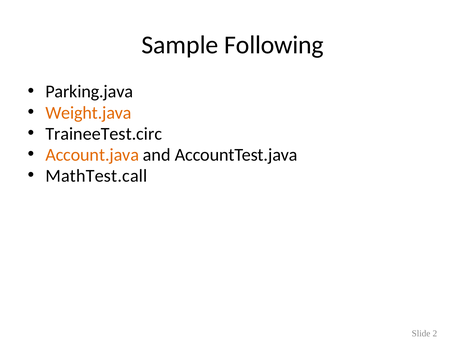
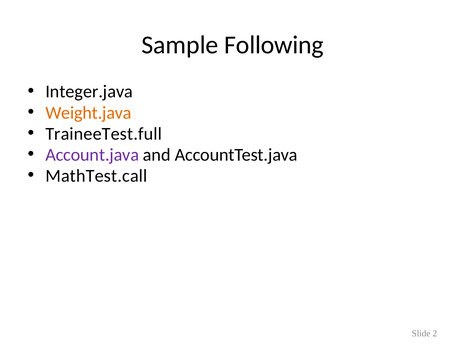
Parking.java: Parking.java -> Integer.java
TraineeTest.circ: TraineeTest.circ -> TraineeTest.full
Account.java colour: orange -> purple
